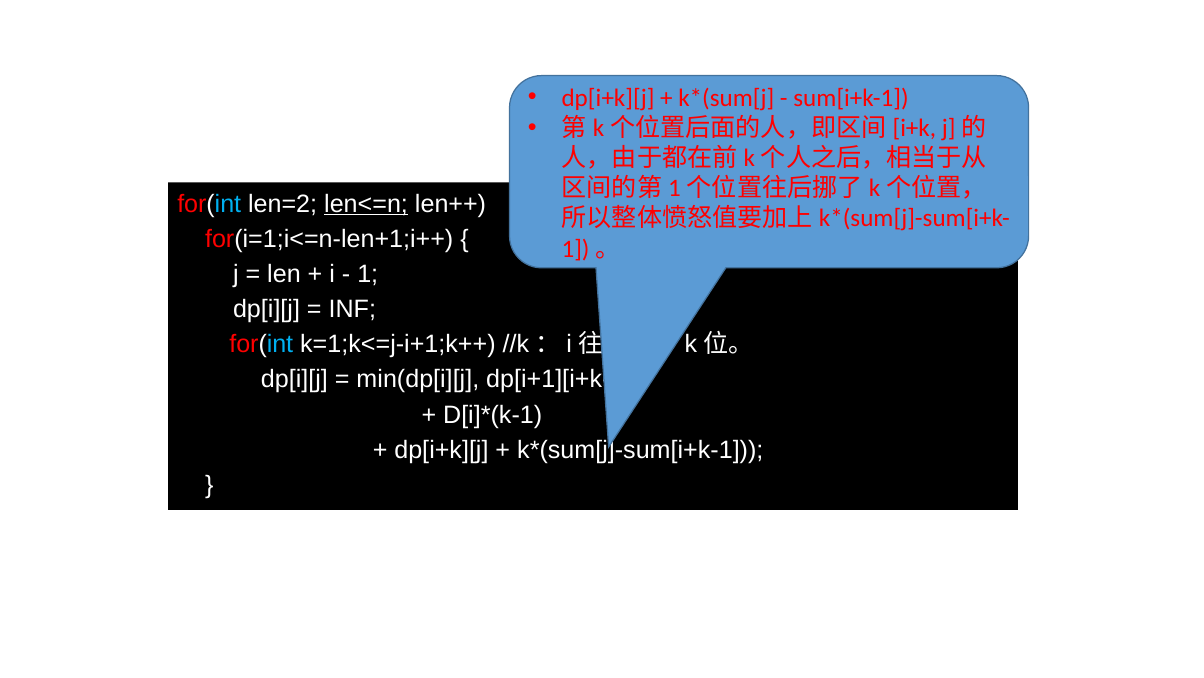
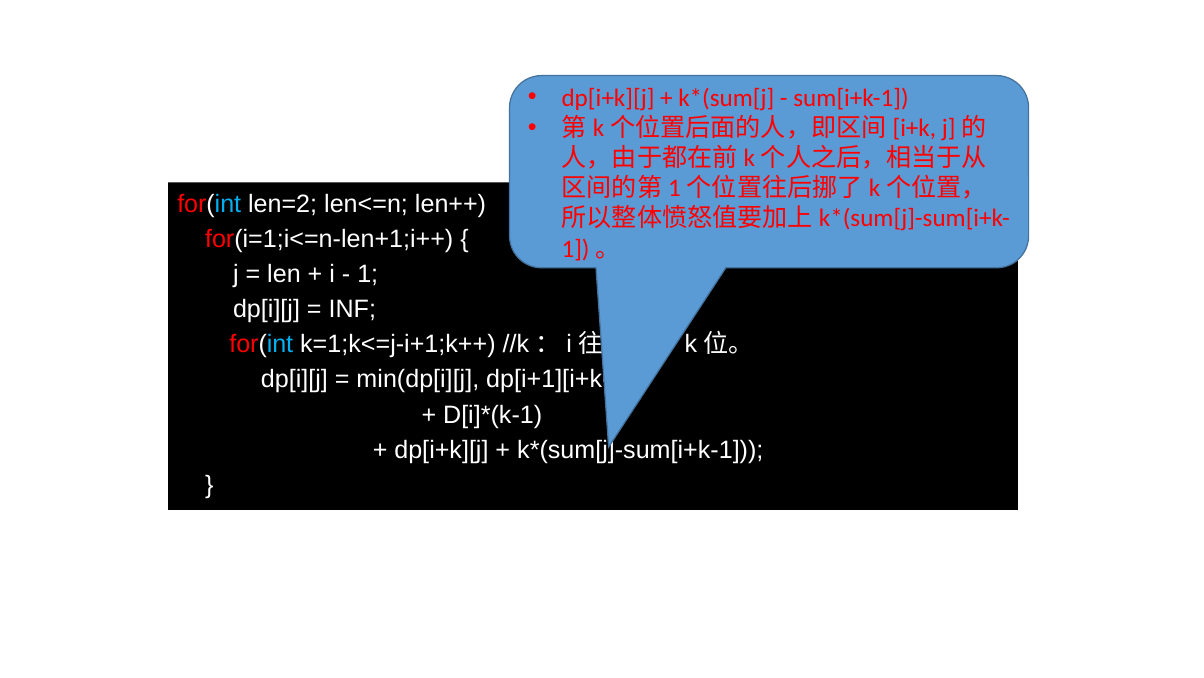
len<=n underline: present -> none
